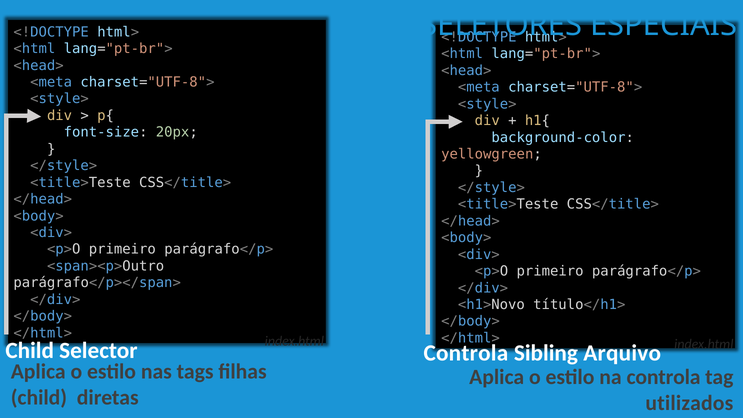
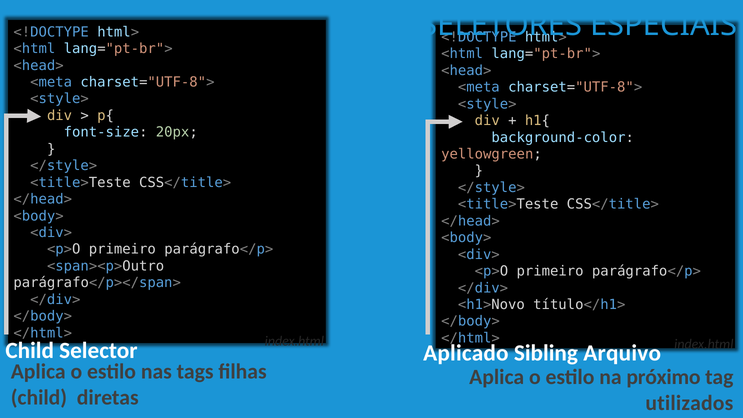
Controla at (466, 353): Controla -> Aplicado
na controla: controla -> próximo
